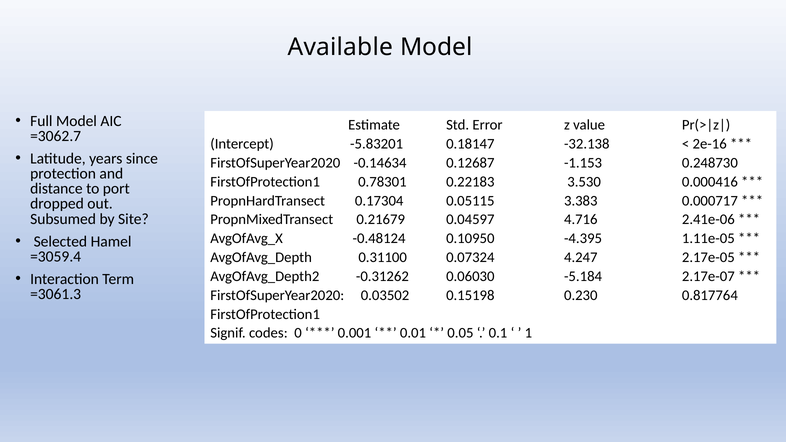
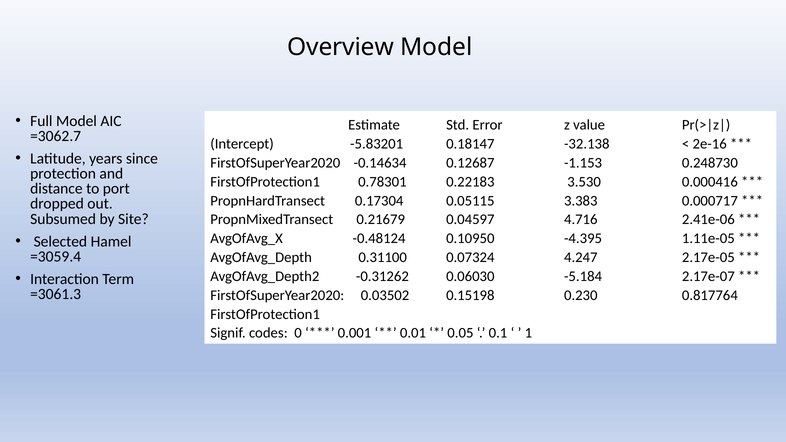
Available: Available -> Overview
